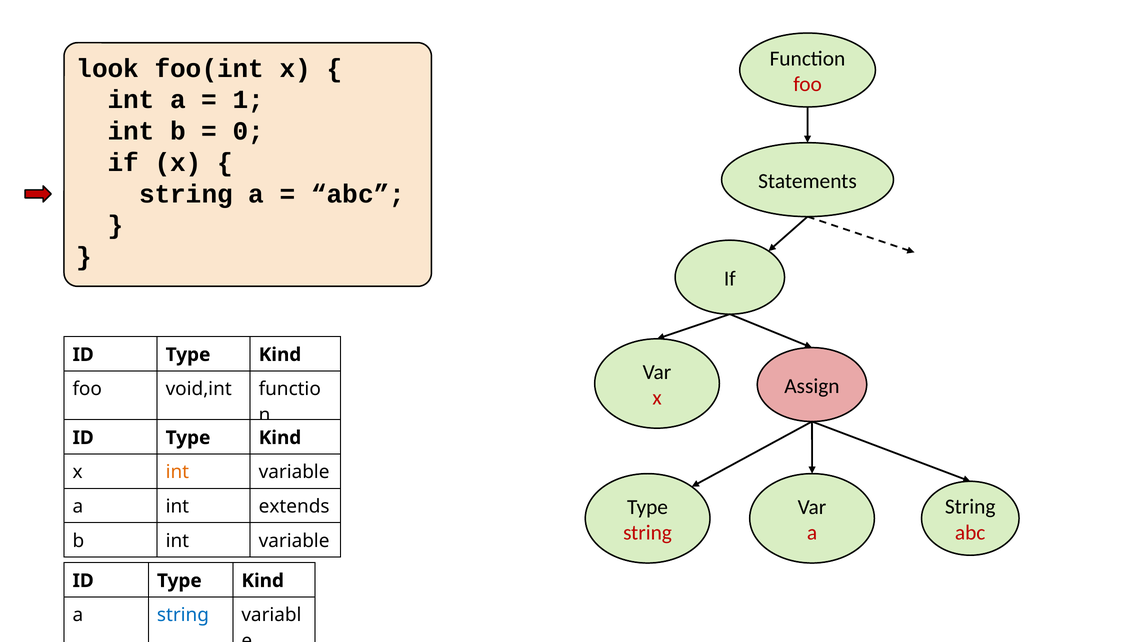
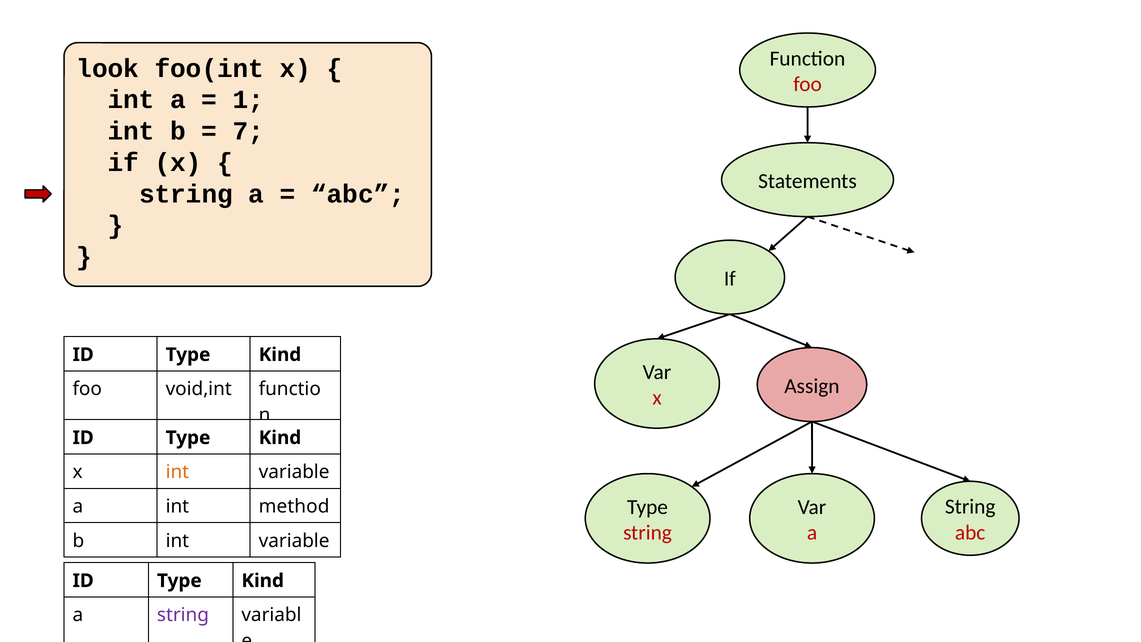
0: 0 -> 7
extends: extends -> method
string at (183, 615) colour: blue -> purple
